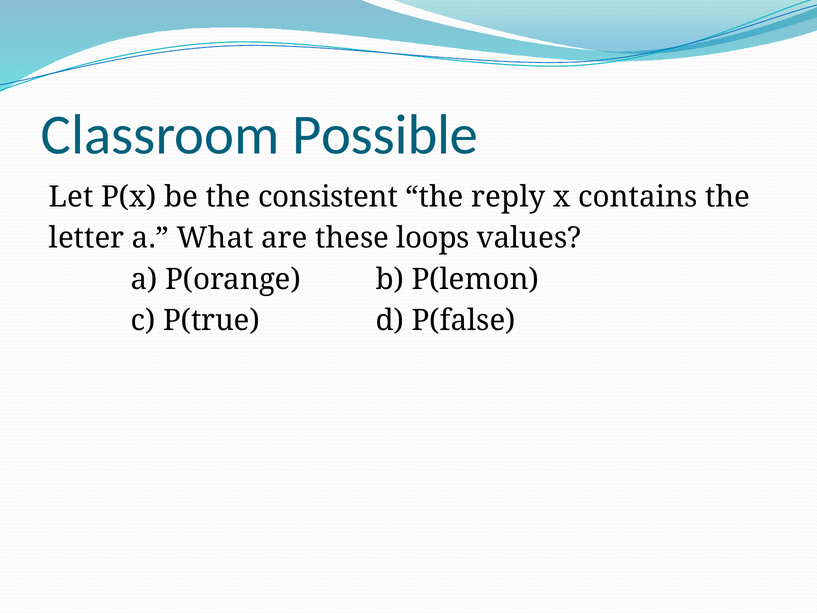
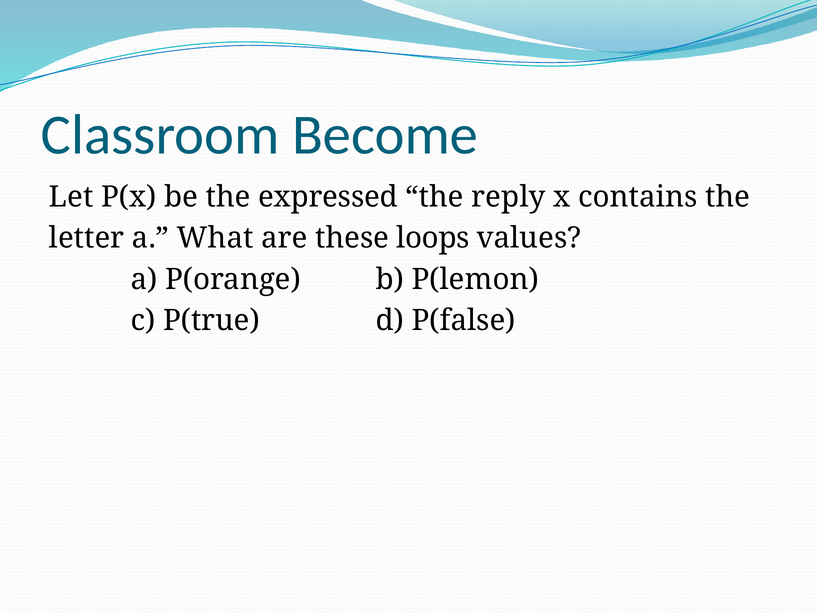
Possible: Possible -> Become
consistent: consistent -> expressed
